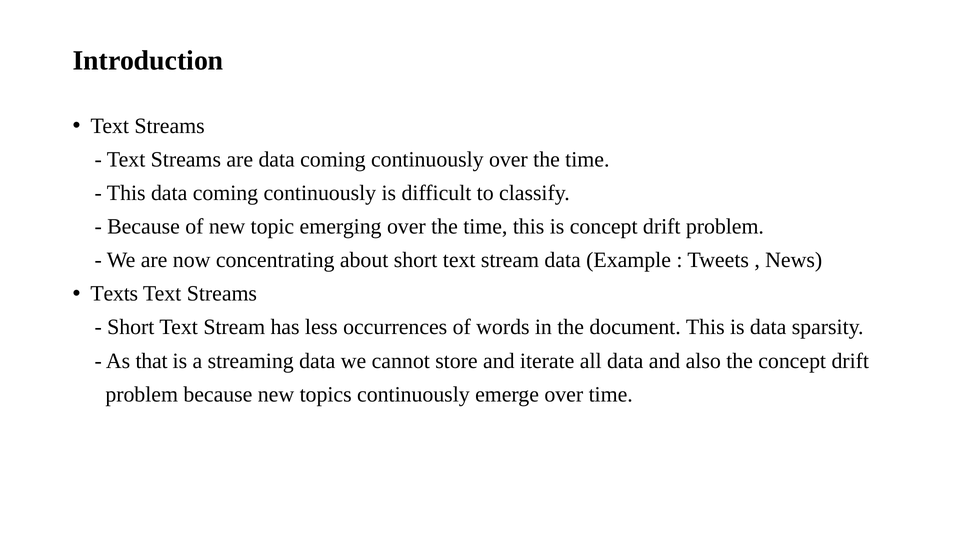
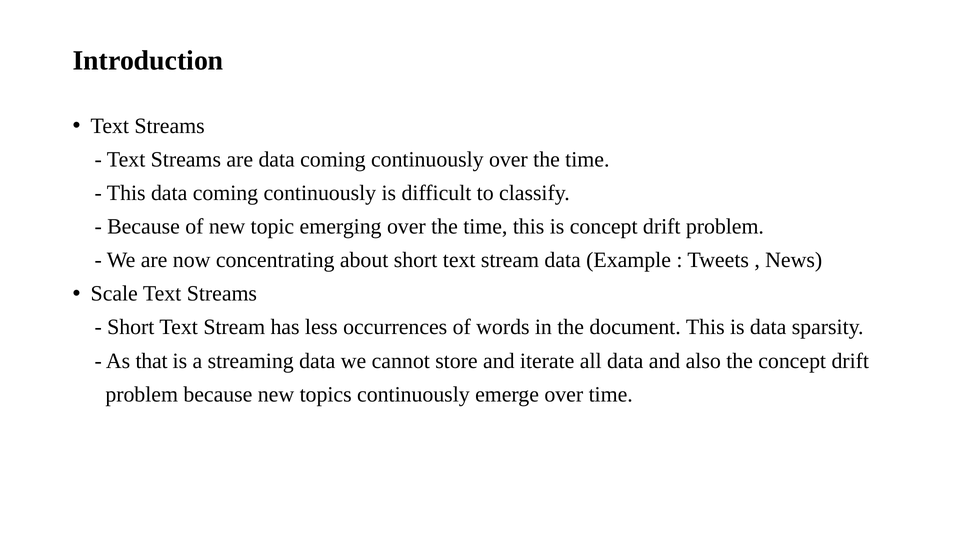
Texts: Texts -> Scale
